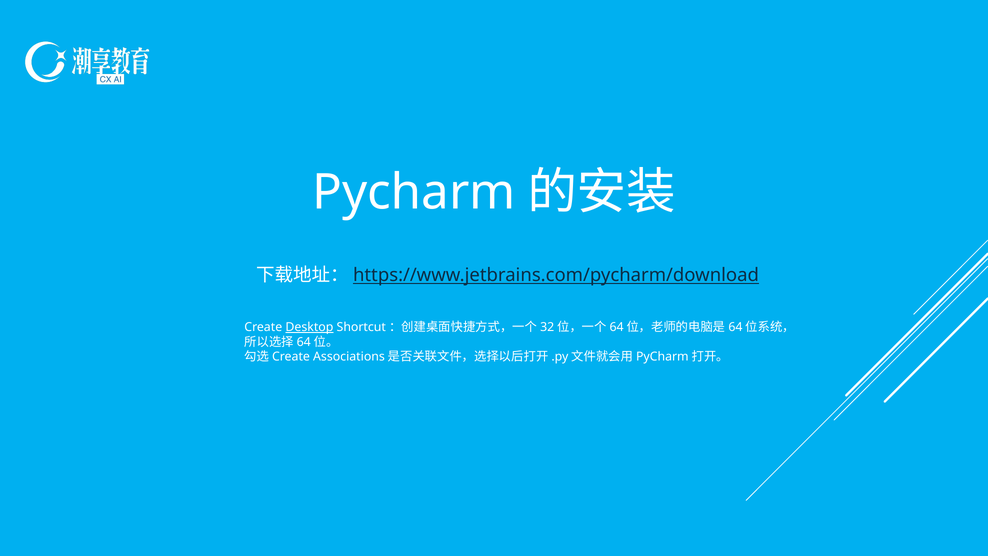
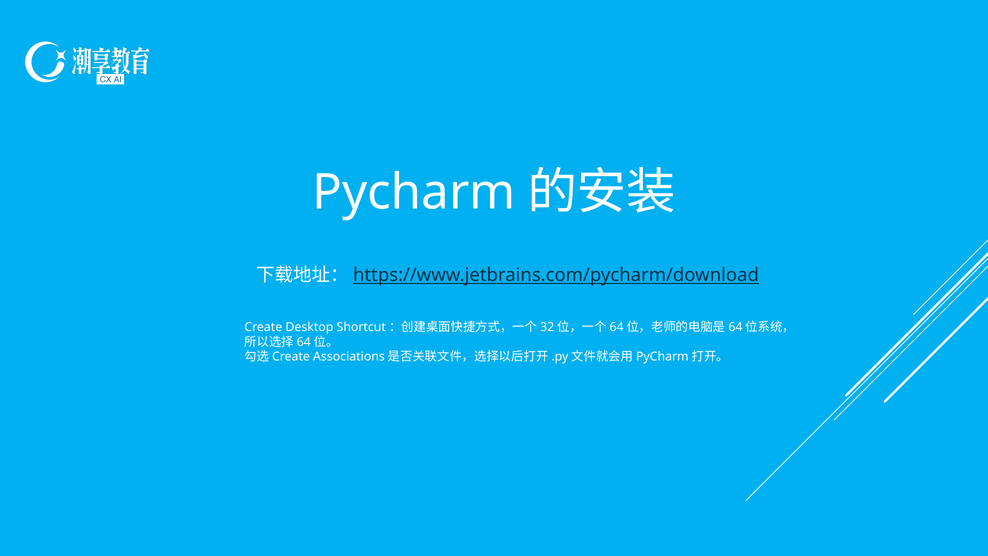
Desktop underline: present -> none
